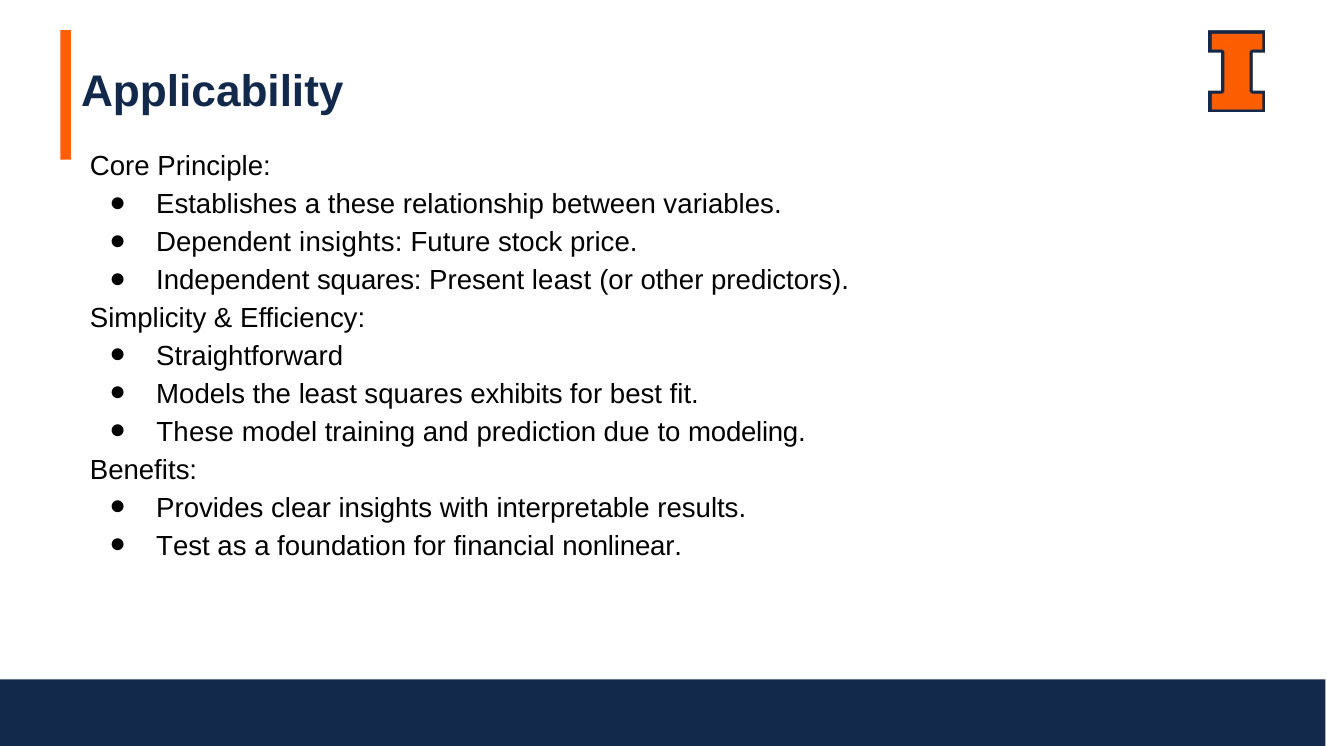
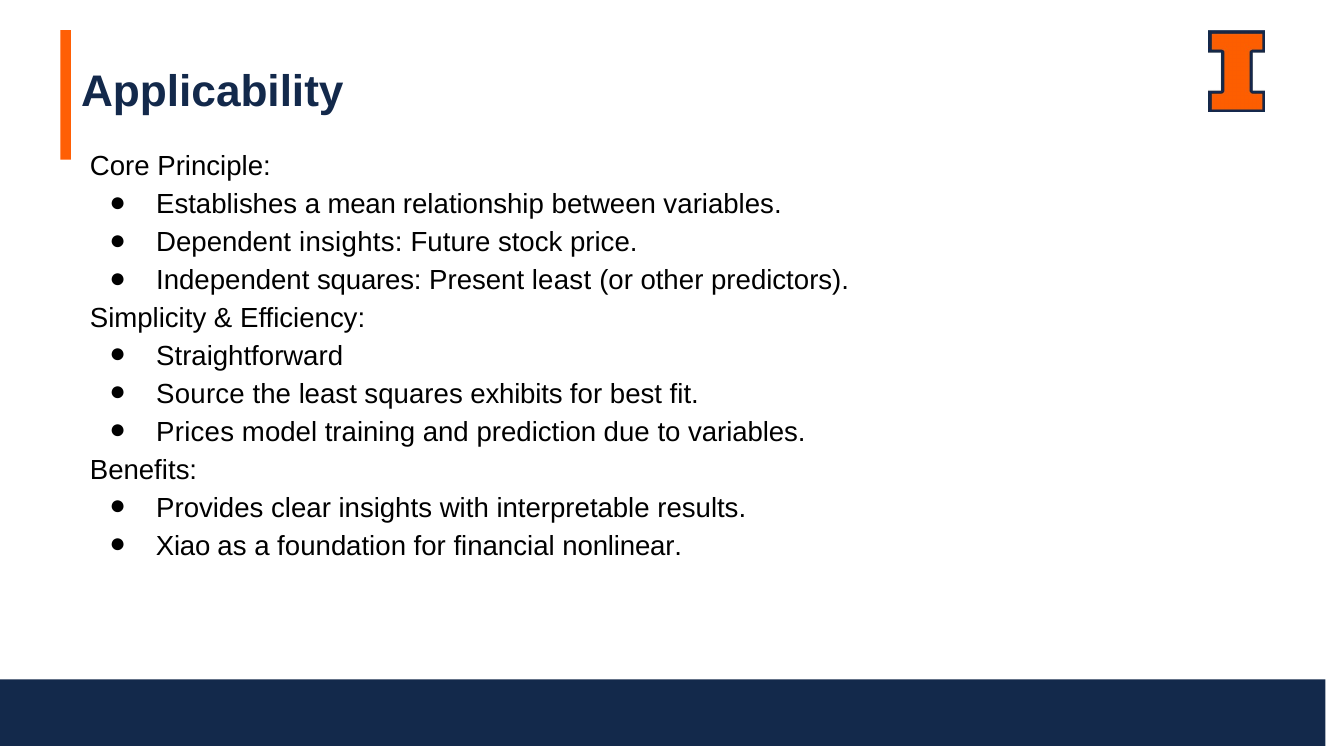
a these: these -> mean
Models: Models -> Source
These at (195, 432): These -> Prices
to modeling: modeling -> variables
Test: Test -> Xiao
